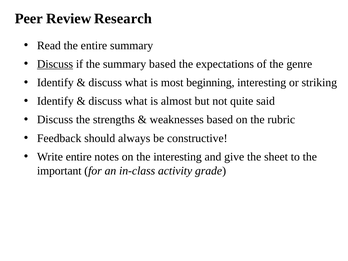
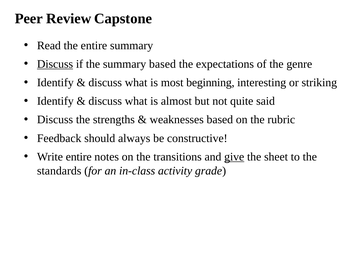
Research: Research -> Capstone
the interesting: interesting -> transitions
give underline: none -> present
important: important -> standards
